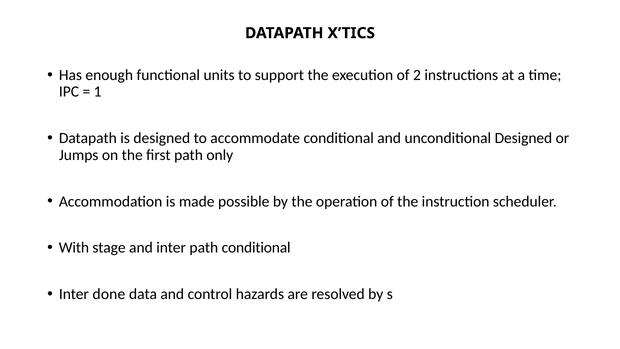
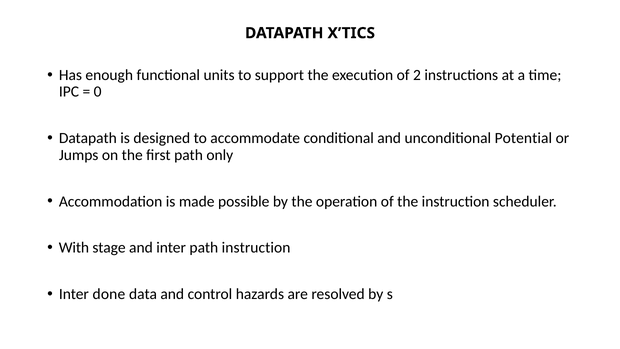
1: 1 -> 0
unconditional Designed: Designed -> Potential
path conditional: conditional -> instruction
